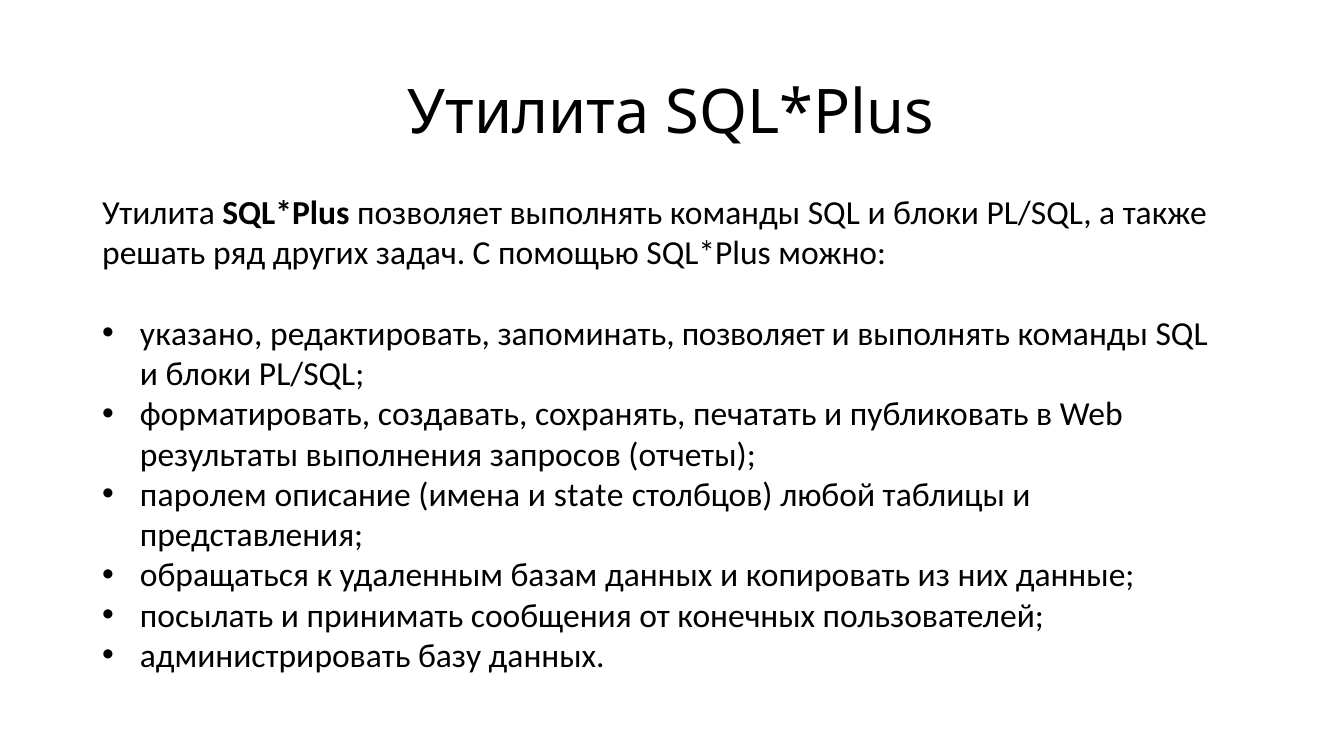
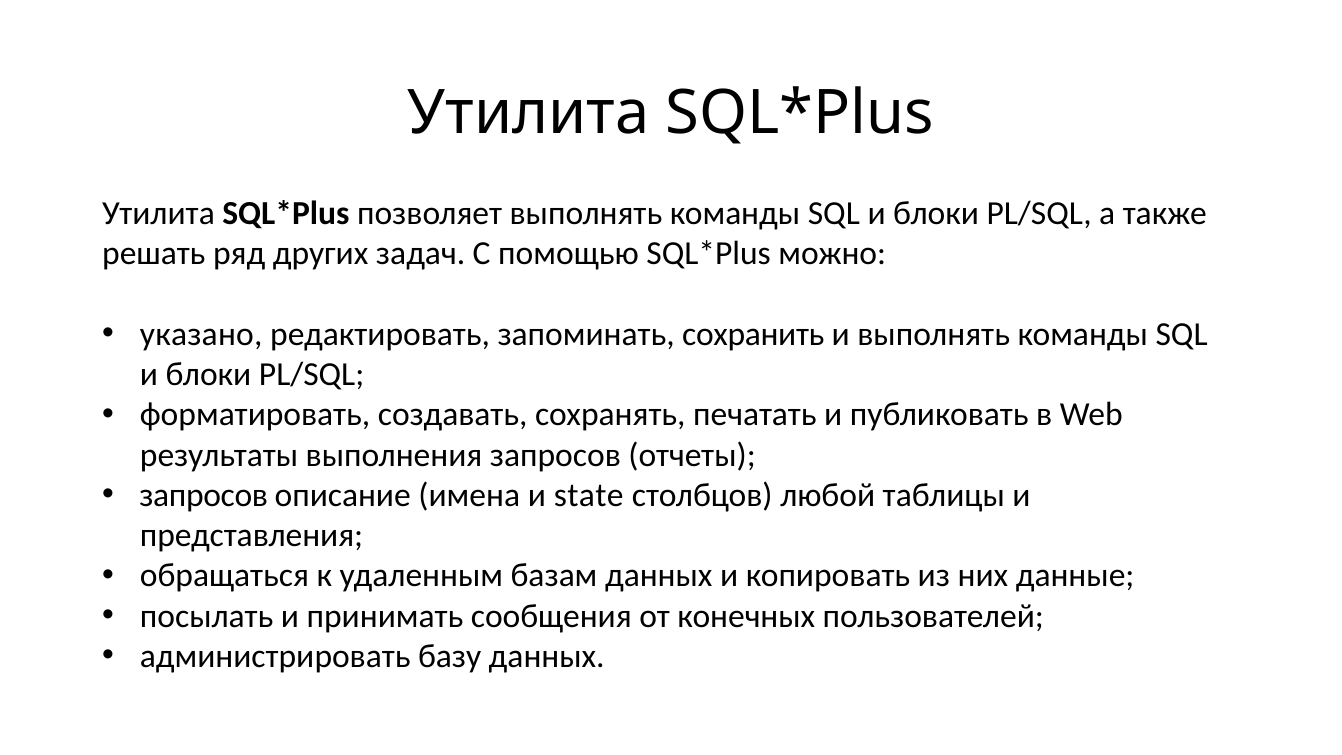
запоминать позволяет: позволяет -> сохранить
паролем at (203, 495): паролем -> запросов
